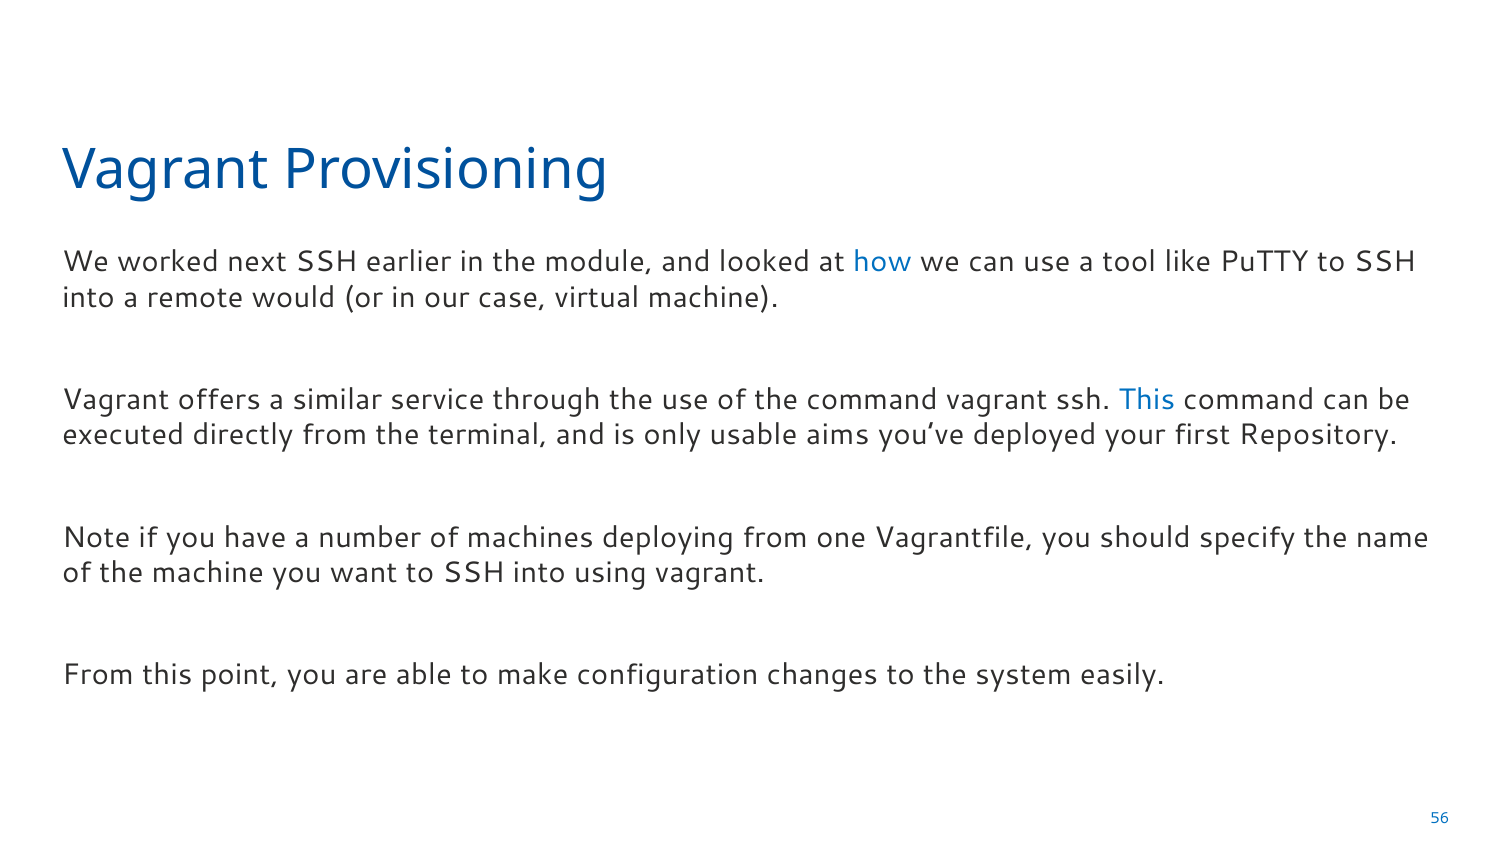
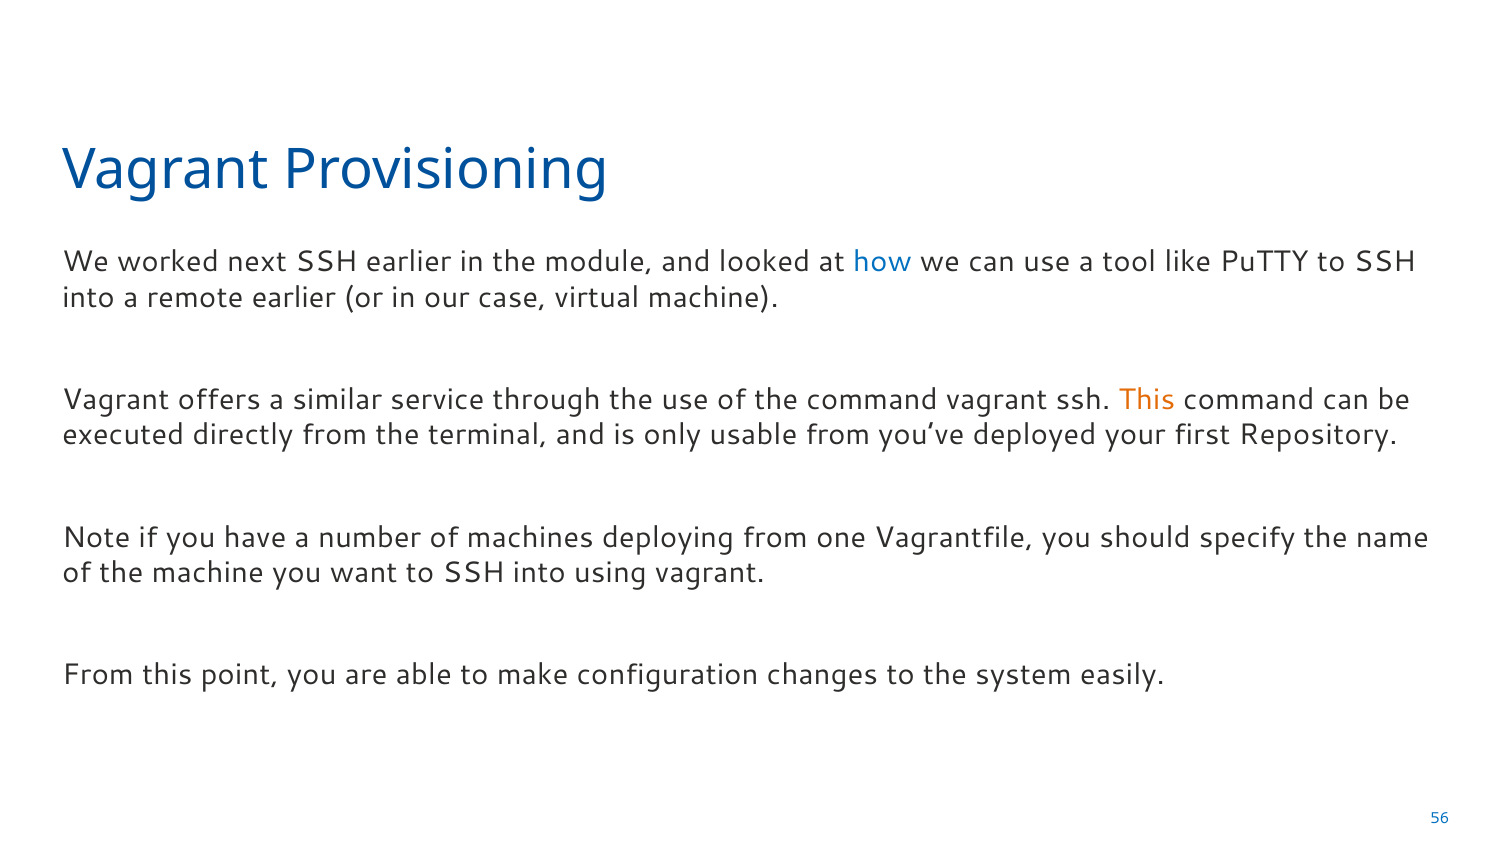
remote would: would -> earlier
This at (1147, 400) colour: blue -> orange
usable aims: aims -> from
